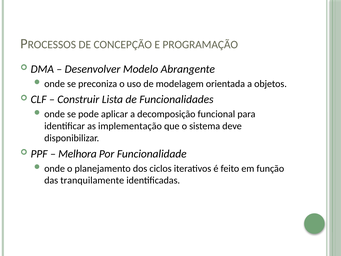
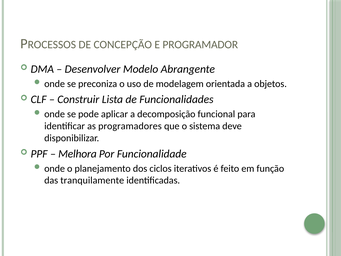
PROGRAMAÇÃO: PROGRAMAÇÃO -> PROGRAMADOR
implementação: implementação -> programadores
